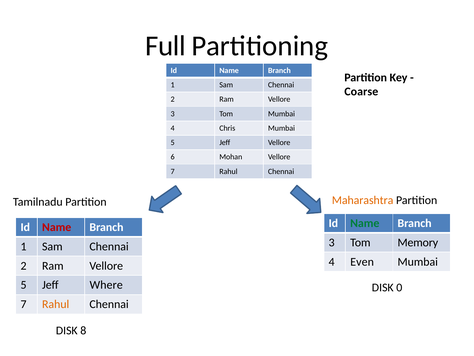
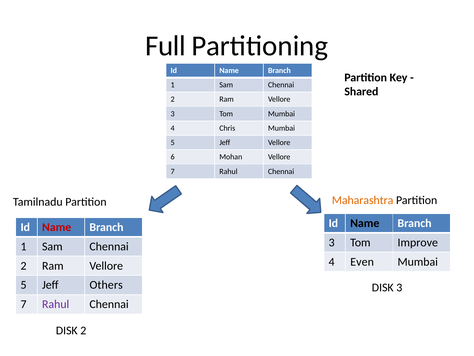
Coarse: Coarse -> Shared
Name at (365, 223) colour: green -> black
Memory: Memory -> Improve
Where: Where -> Others
DISK 0: 0 -> 3
Rahul at (56, 304) colour: orange -> purple
DISK 8: 8 -> 2
